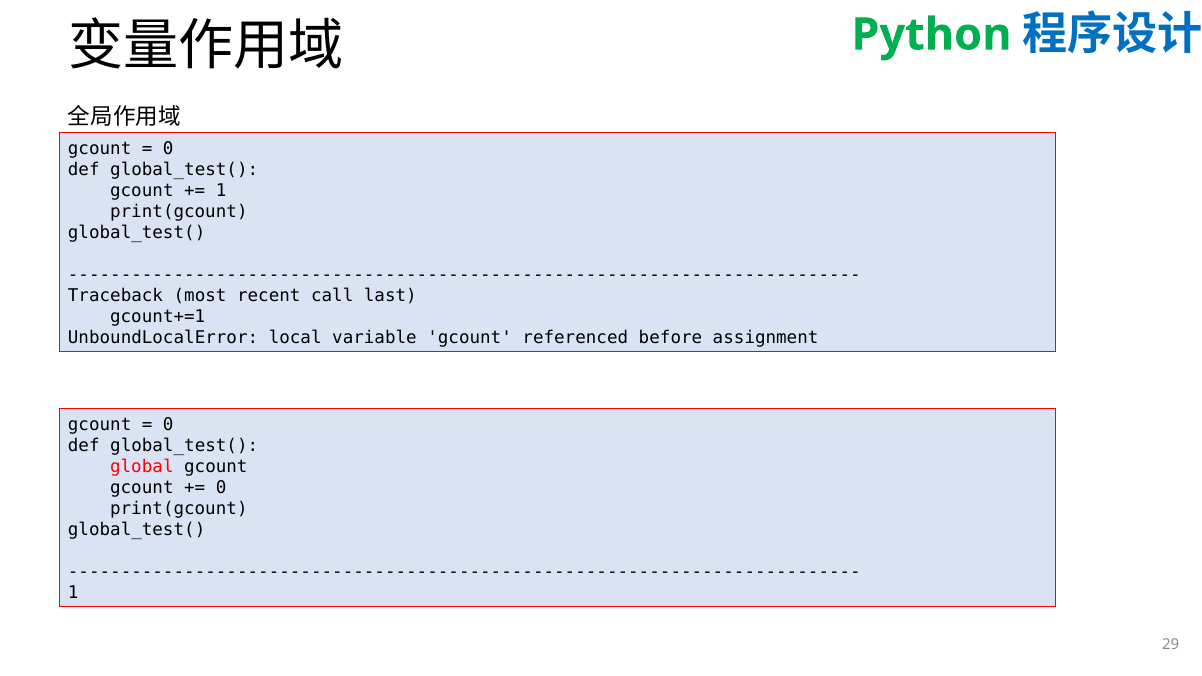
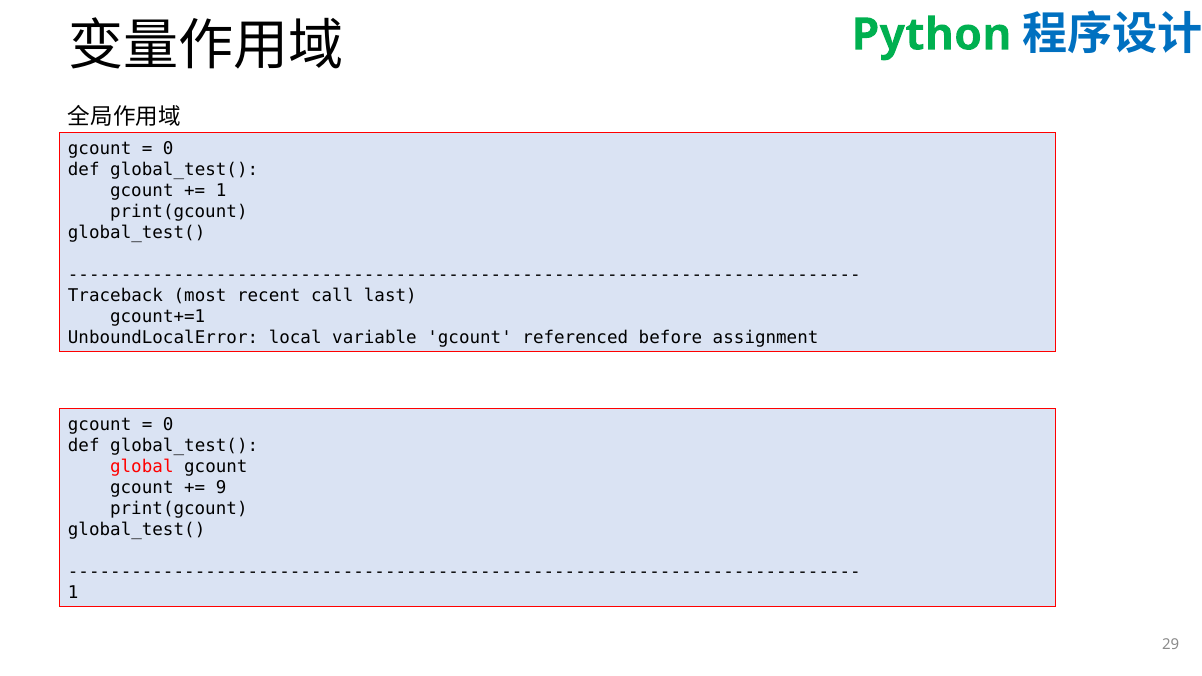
0 at (221, 488): 0 -> 9
